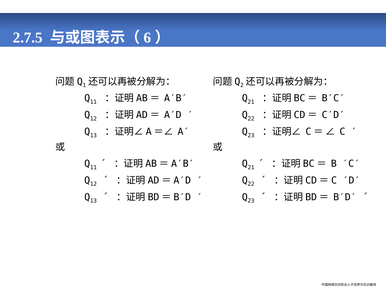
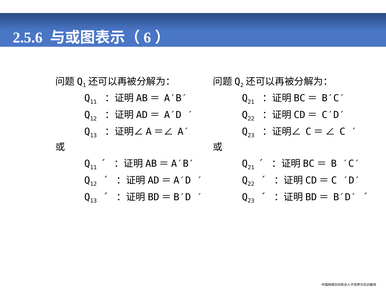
2.7.5: 2.7.5 -> 2.5.6
